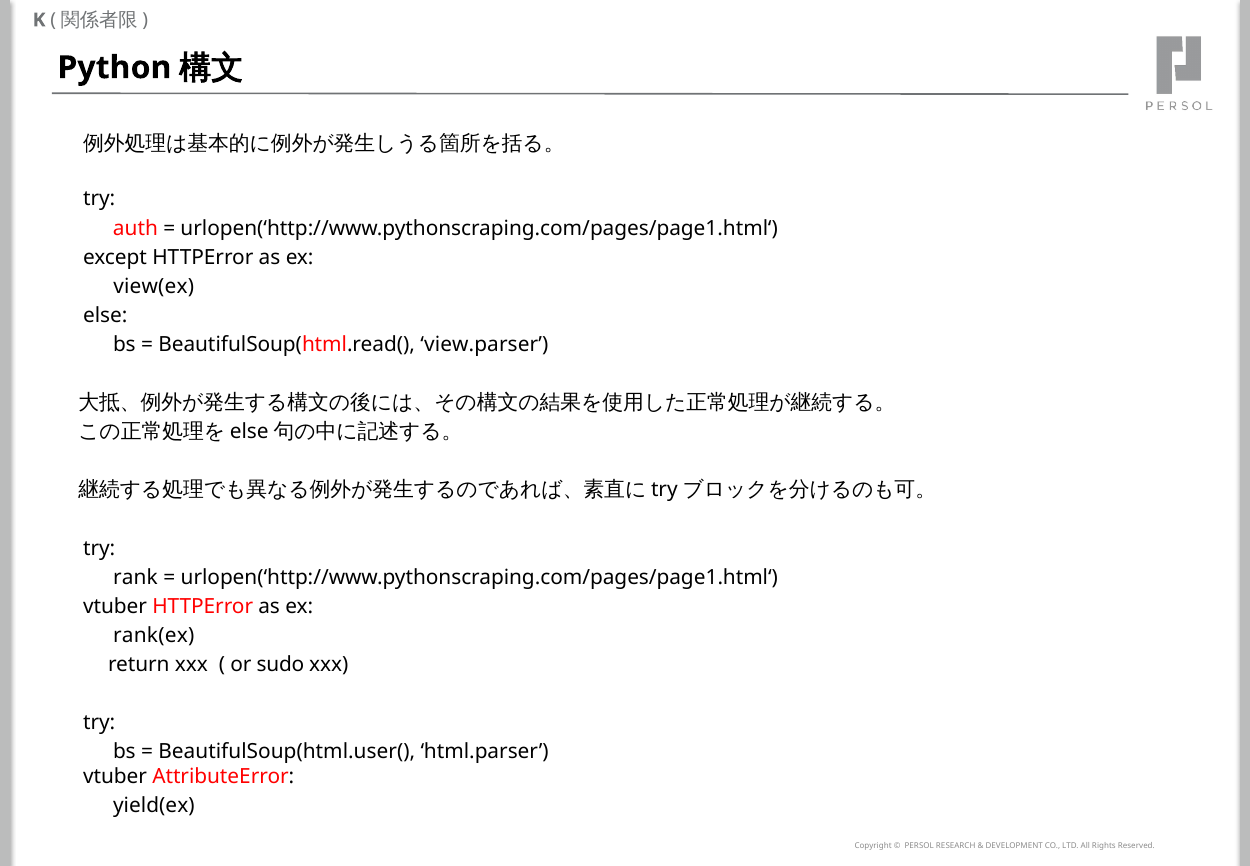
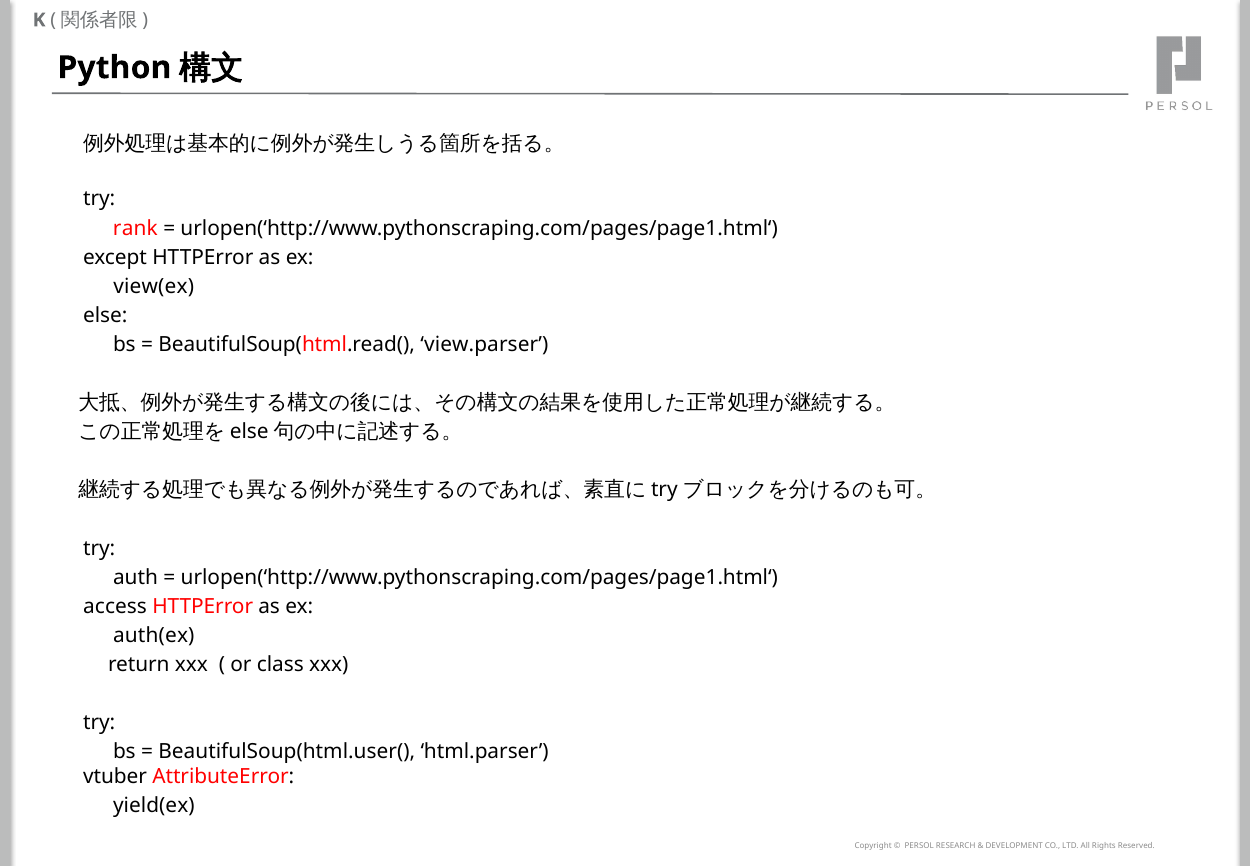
auth: auth -> rank
rank: rank -> auth
vtuber at (115, 606): vtuber -> access
rank(ex: rank(ex -> auth(ex
sudo: sudo -> class
